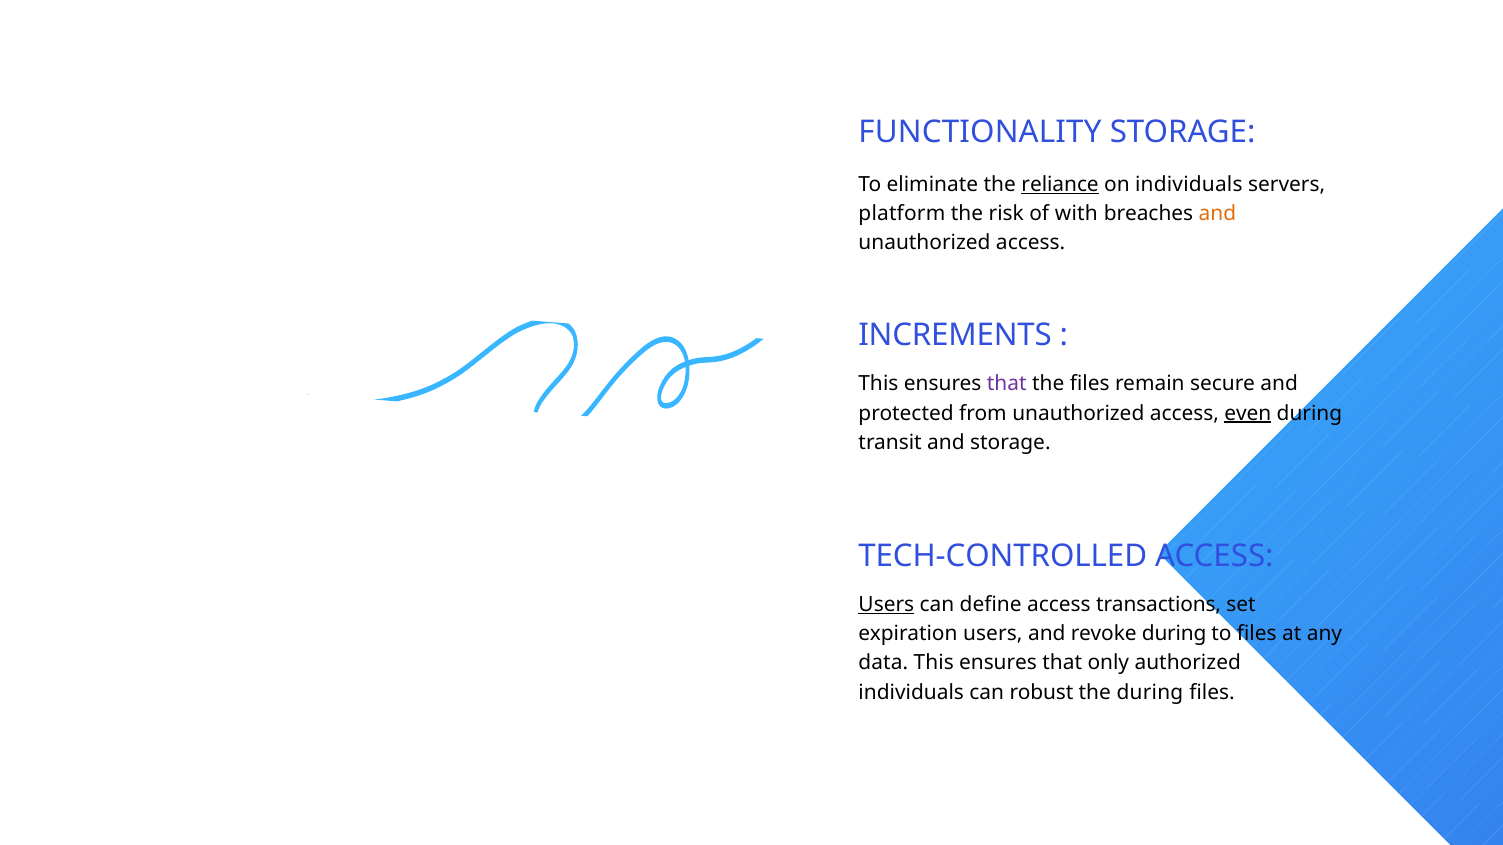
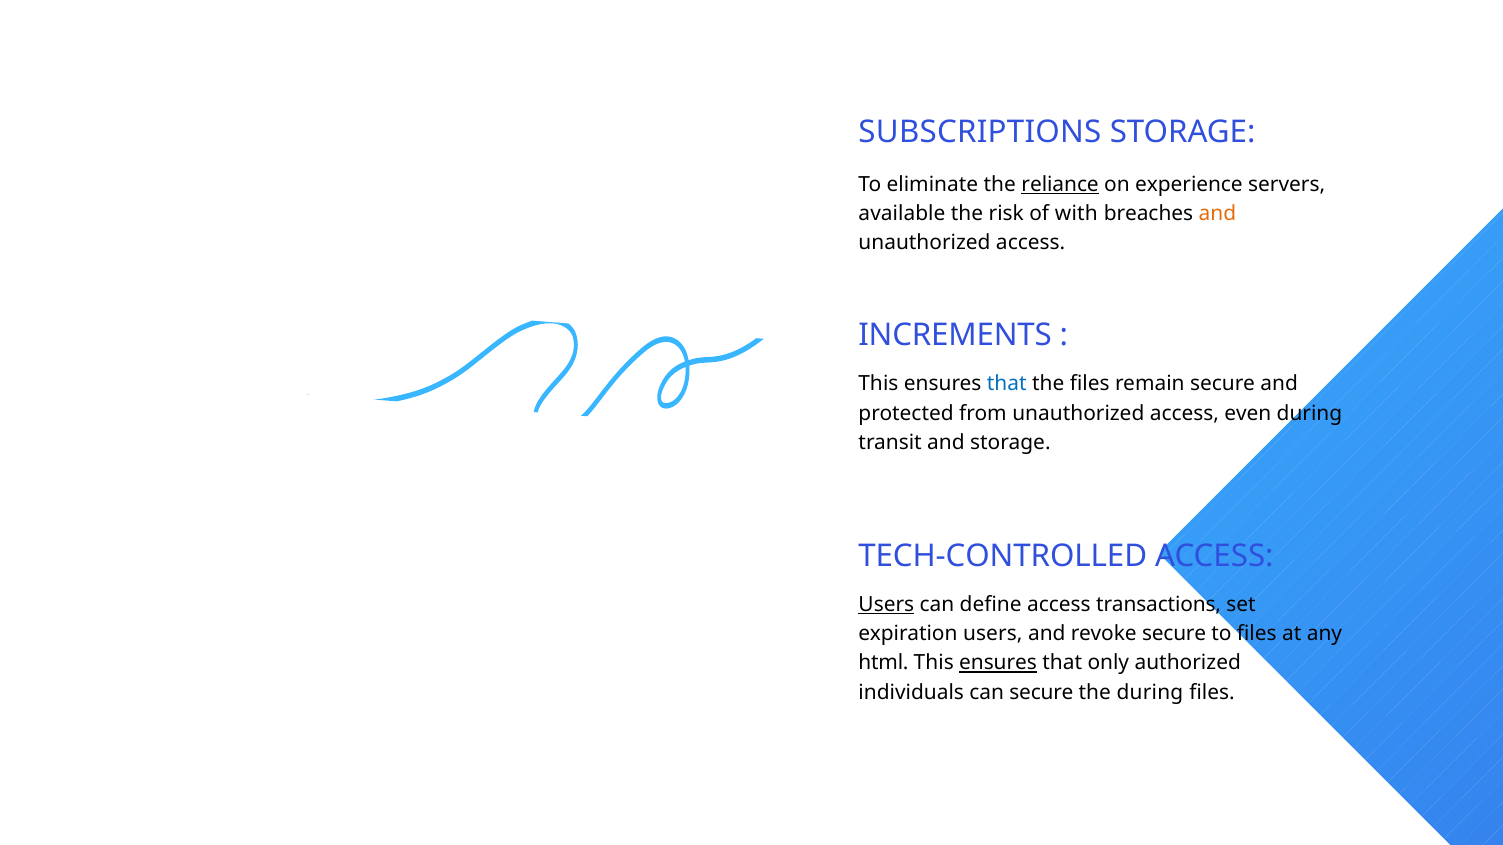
FUNCTIONALITY: FUNCTIONALITY -> SUBSCRIPTIONS
on individuals: individuals -> experience
platform: platform -> available
that at (1007, 384) colour: purple -> blue
even underline: present -> none
revoke during: during -> secure
data: data -> html
ensures at (998, 663) underline: none -> present
can robust: robust -> secure
